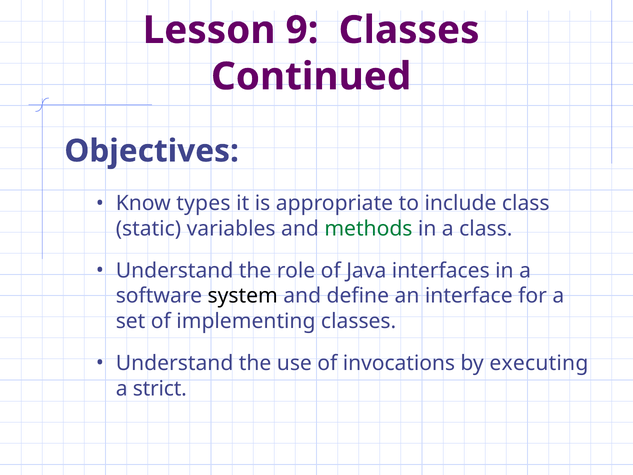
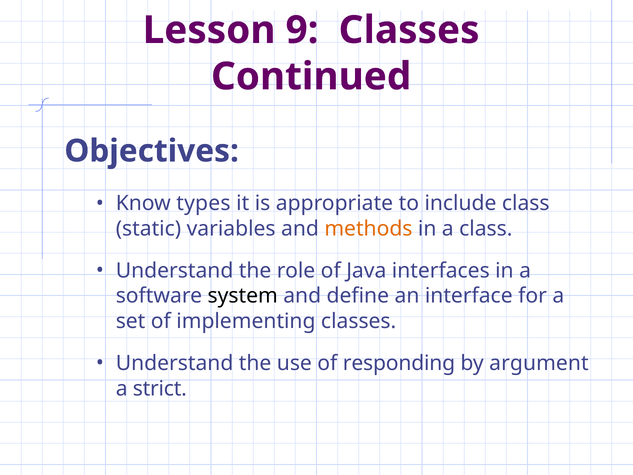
methods colour: green -> orange
invocations: invocations -> responding
executing: executing -> argument
